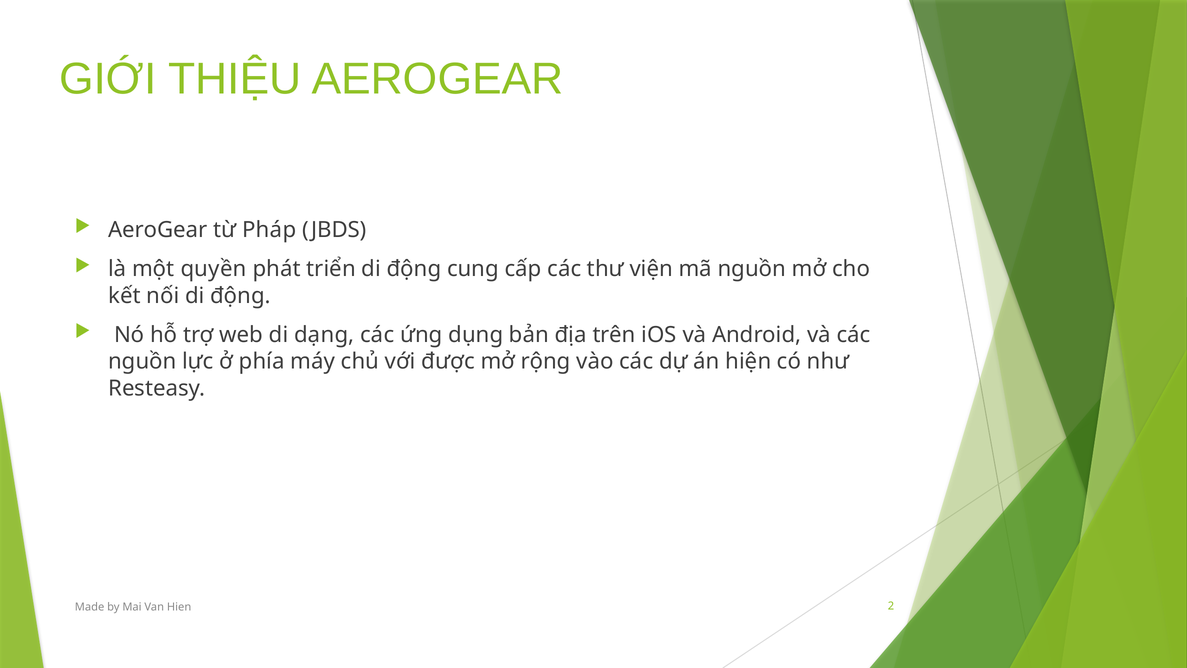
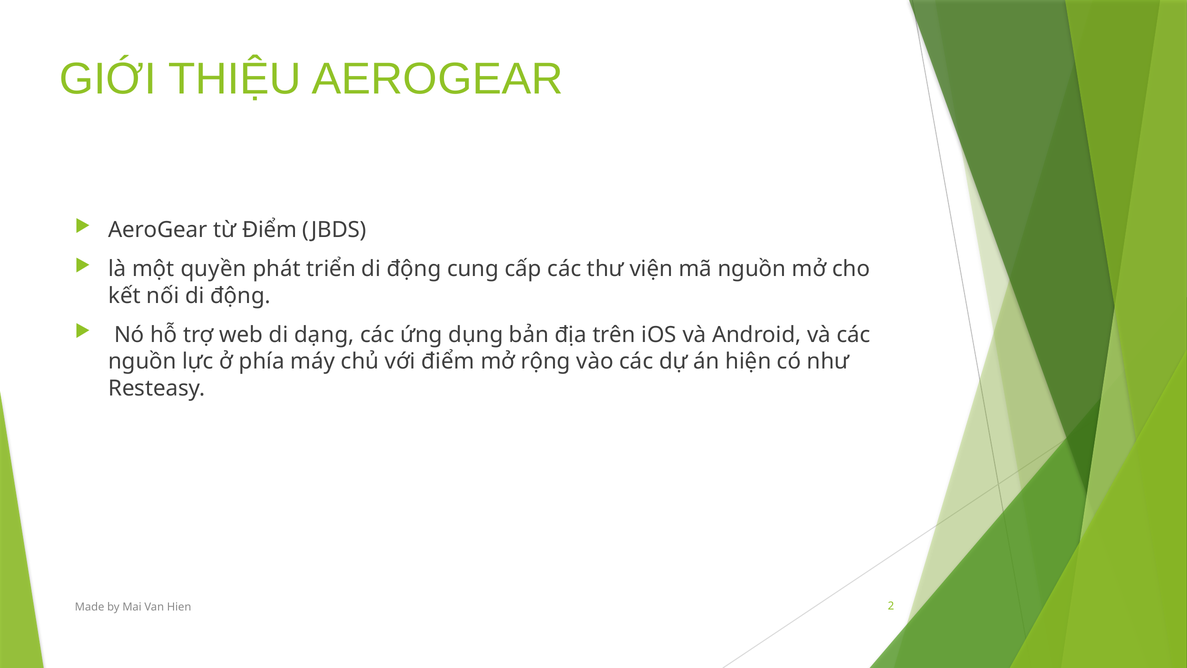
từ Pháp: Pháp -> Điểm
với được: được -> điểm
